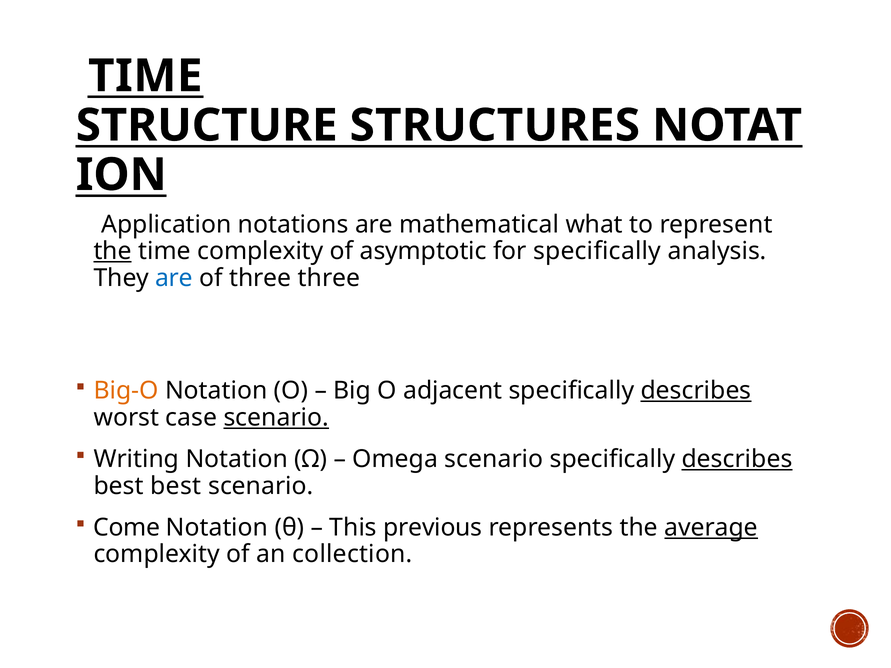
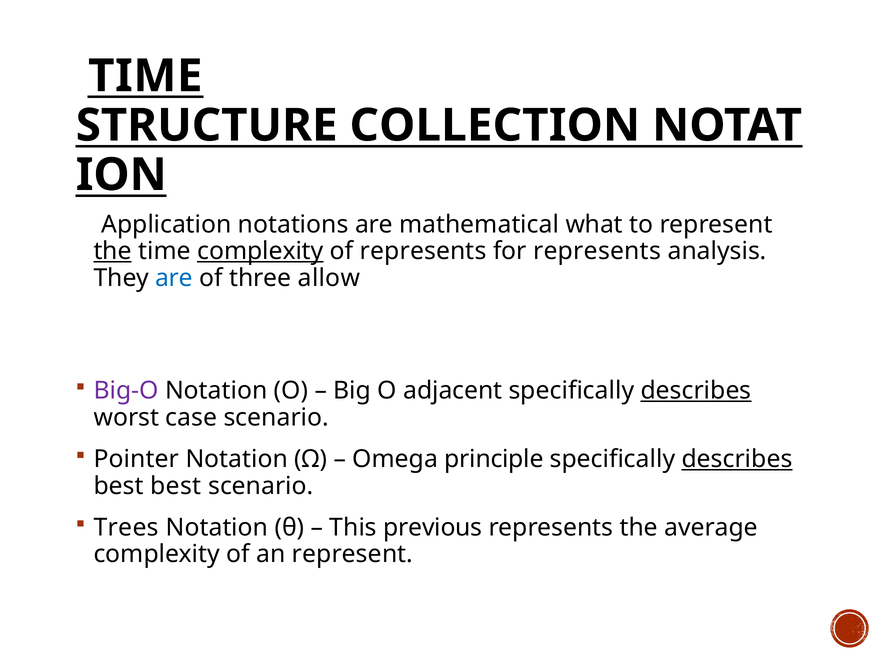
STRUCTURES: STRUCTURES -> COLLECTION
complexity at (260, 251) underline: none -> present
of asymptotic: asymptotic -> represents
for specifically: specifically -> represents
three three: three -> allow
Big-O colour: orange -> purple
scenario at (276, 418) underline: present -> none
Writing: Writing -> Pointer
Omega scenario: scenario -> principle
Come: Come -> Trees
average underline: present -> none
an collection: collection -> represent
